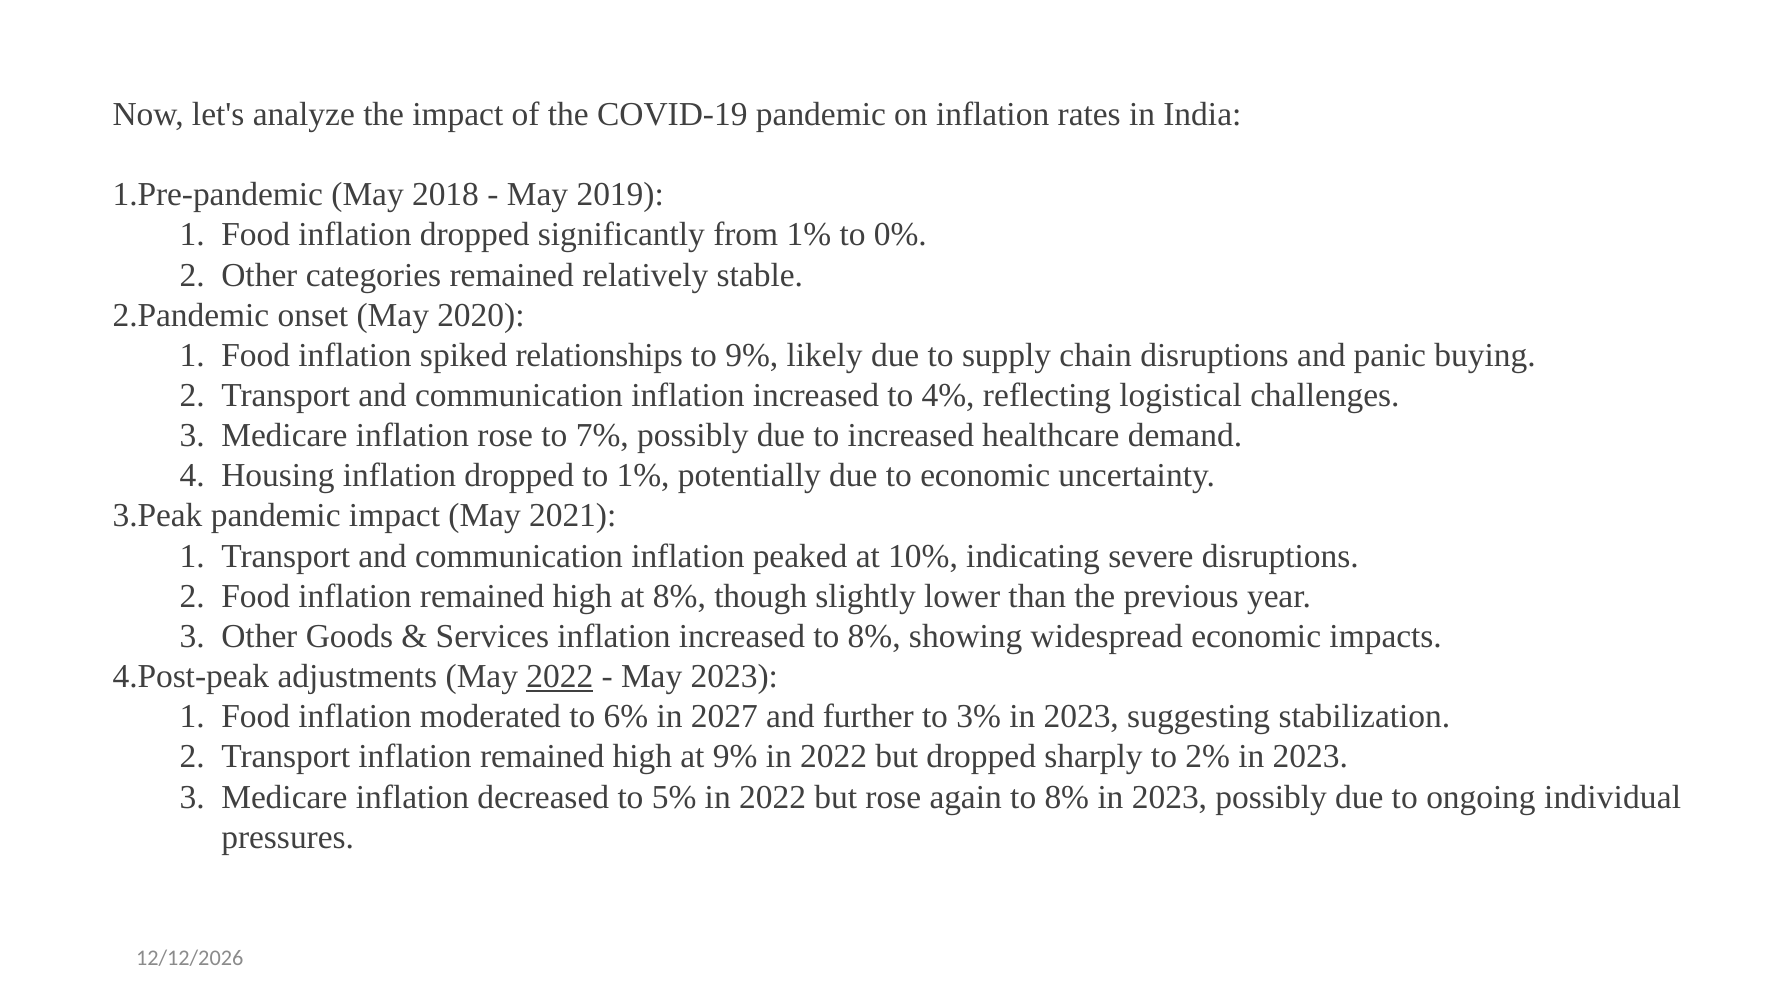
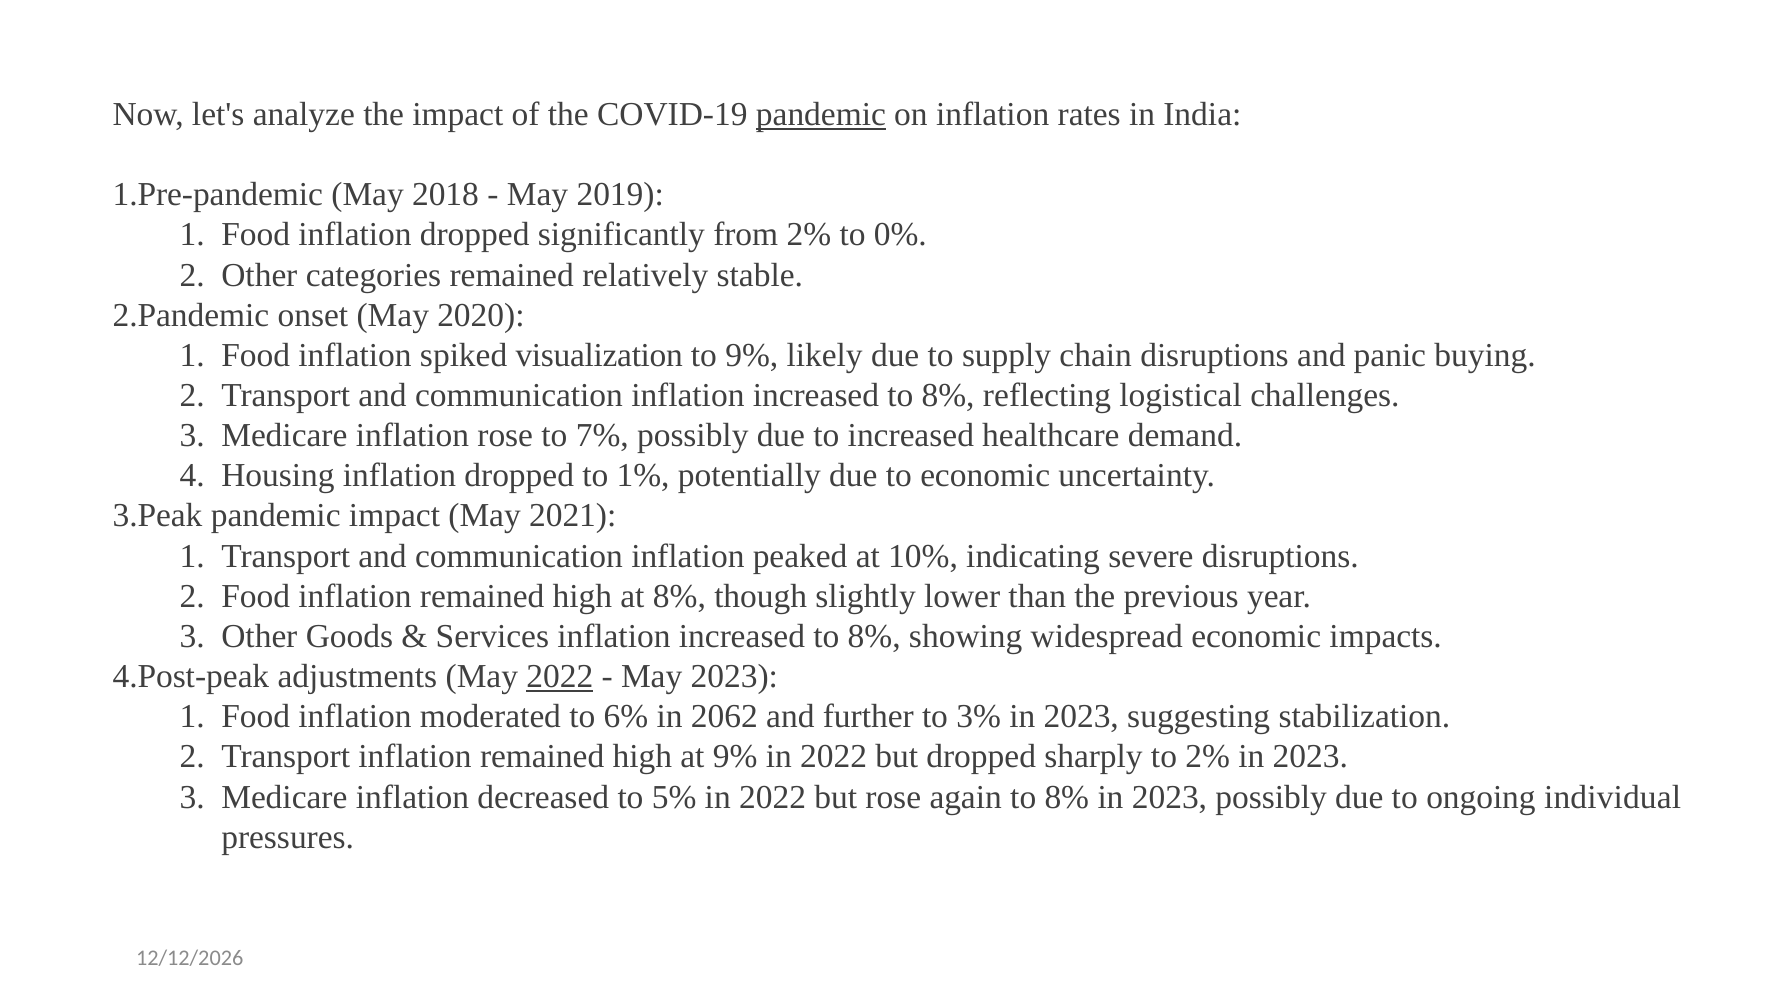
pandemic at (821, 114) underline: none -> present
from 1%: 1% -> 2%
relationships: relationships -> visualization
4% at (948, 395): 4% -> 8%
2027: 2027 -> 2062
